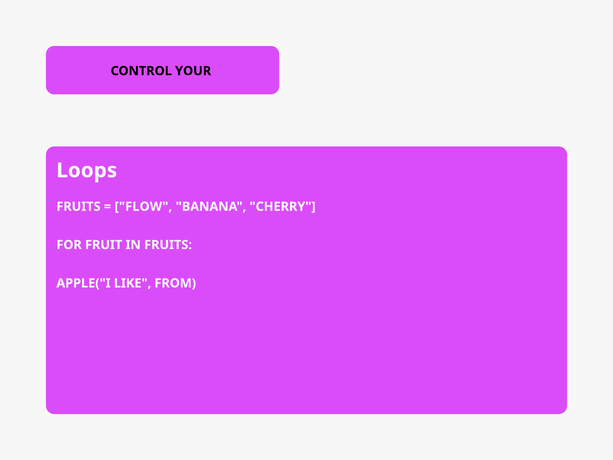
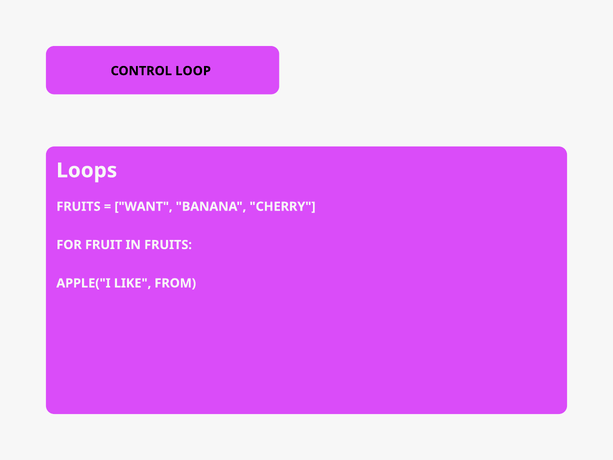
YOUR: YOUR -> LOOP
FLOW: FLOW -> WANT
